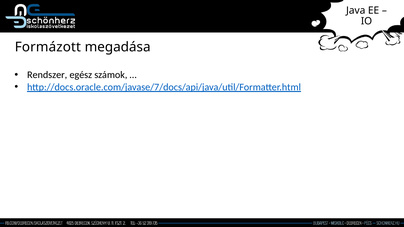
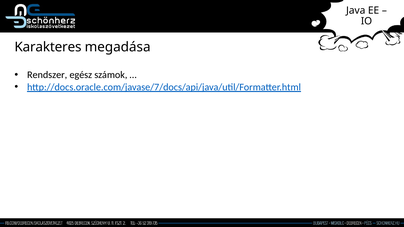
Formázott: Formázott -> Karakteres
